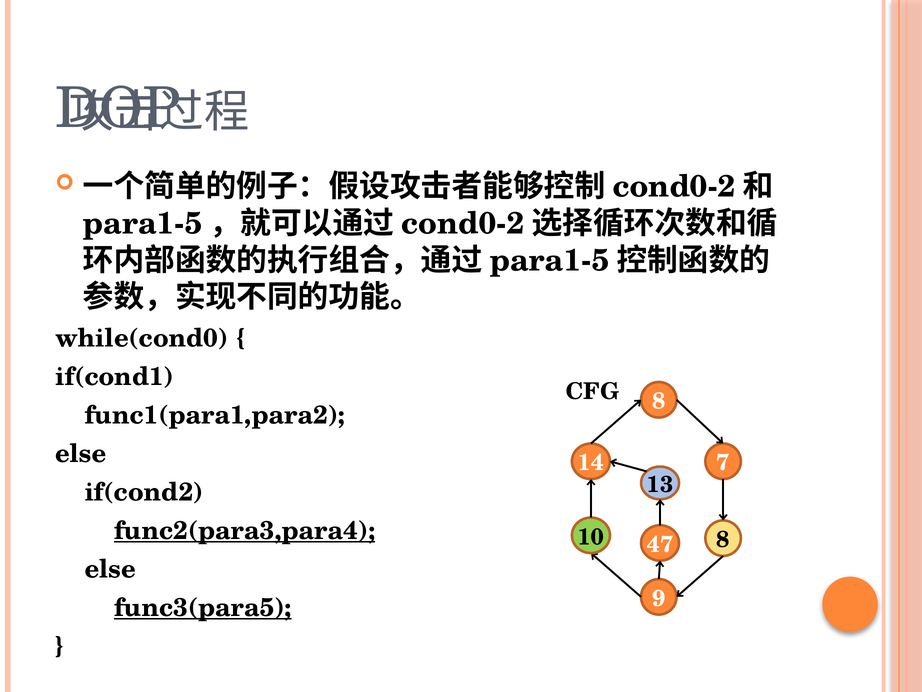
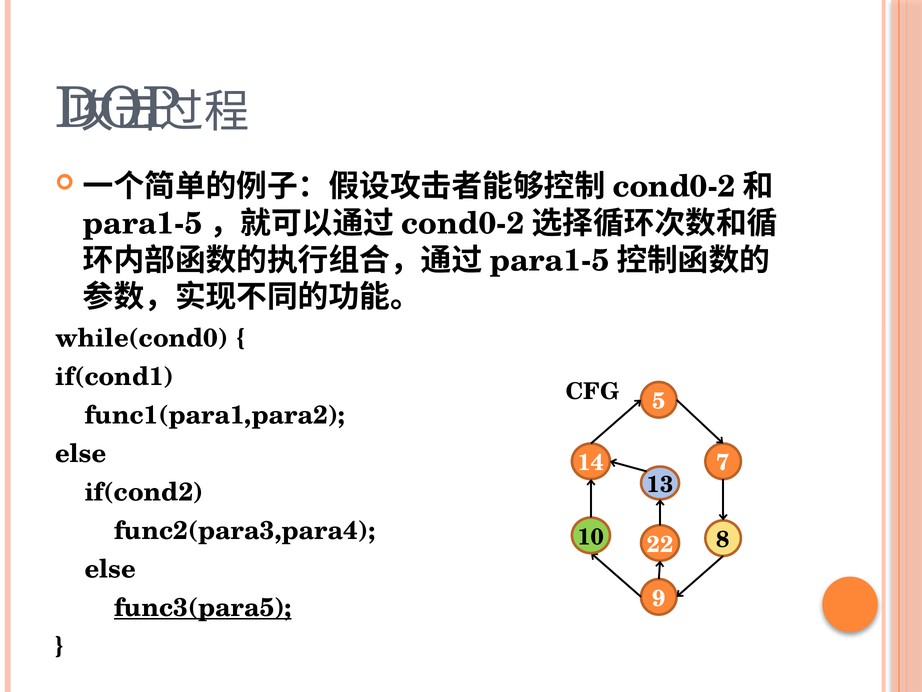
CFG 8: 8 -> 5
func2(para3,para4 underline: present -> none
47: 47 -> 22
